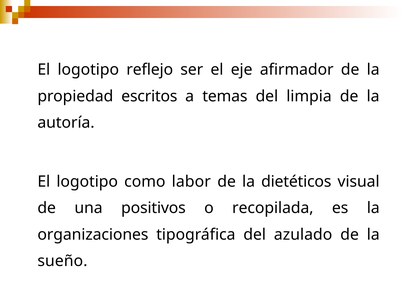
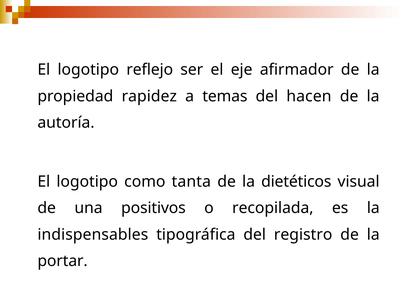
escritos: escritos -> rapidez
limpia: limpia -> hacen
labor: labor -> tanta
organizaciones: organizaciones -> indispensables
azulado: azulado -> registro
sueño: sueño -> portar
